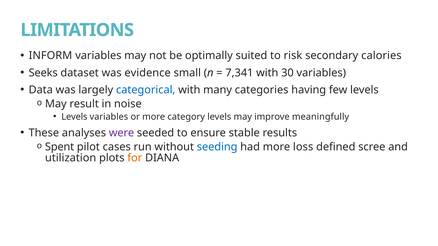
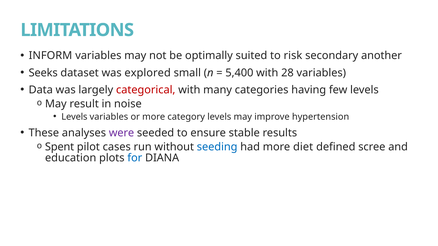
calories: calories -> another
evidence: evidence -> explored
7,341: 7,341 -> 5,400
30: 30 -> 28
categorical colour: blue -> red
meaningfully: meaningfully -> hypertension
loss: loss -> diet
utilization: utilization -> education
for colour: orange -> blue
